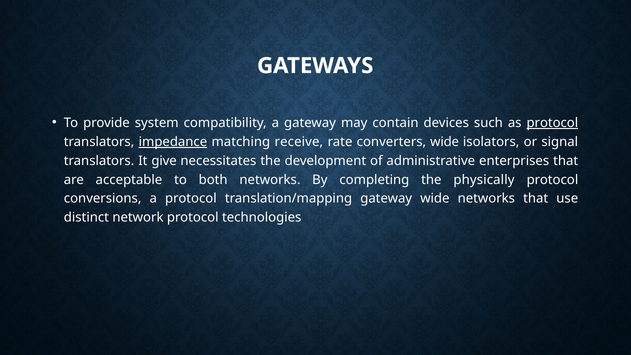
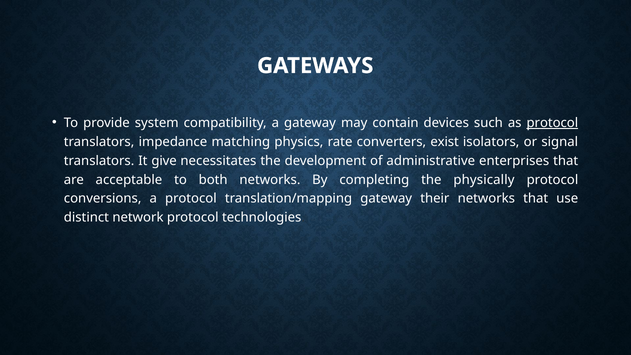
impedance underline: present -> none
receive: receive -> physics
converters wide: wide -> exist
gateway wide: wide -> their
